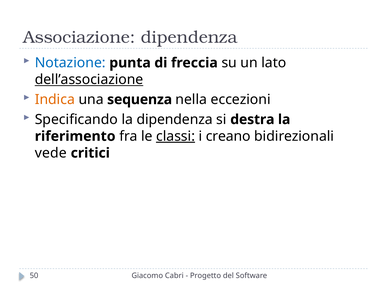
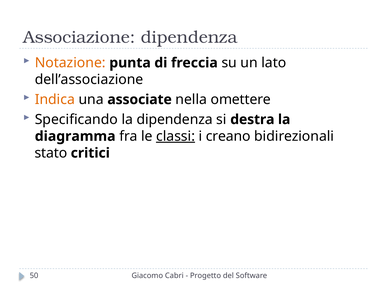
Notazione colour: blue -> orange
dell’associazione underline: present -> none
sequenza: sequenza -> associate
eccezioni: eccezioni -> omettere
riferimento: riferimento -> diagramma
vede: vede -> stato
